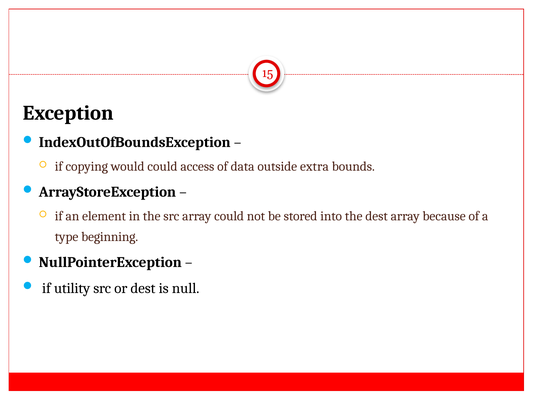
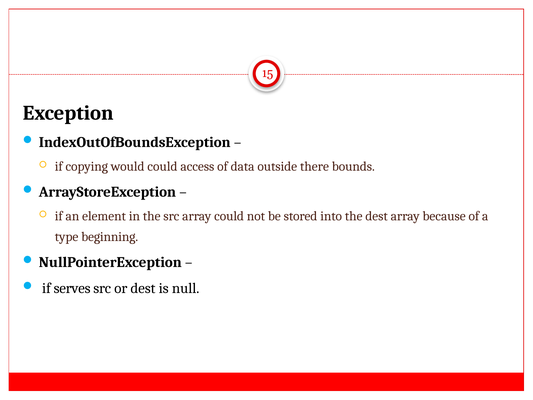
extra: extra -> there
utility: utility -> serves
